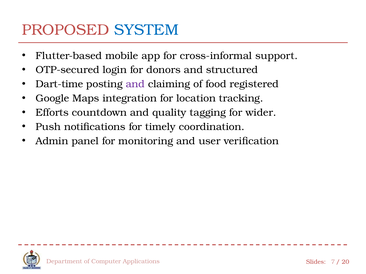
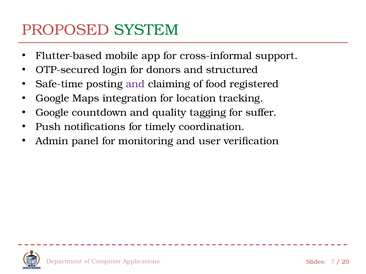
SYSTEM colour: blue -> green
Dart-time: Dart-time -> Safe-time
Efforts at (52, 113): Efforts -> Google
wider: wider -> suffer
